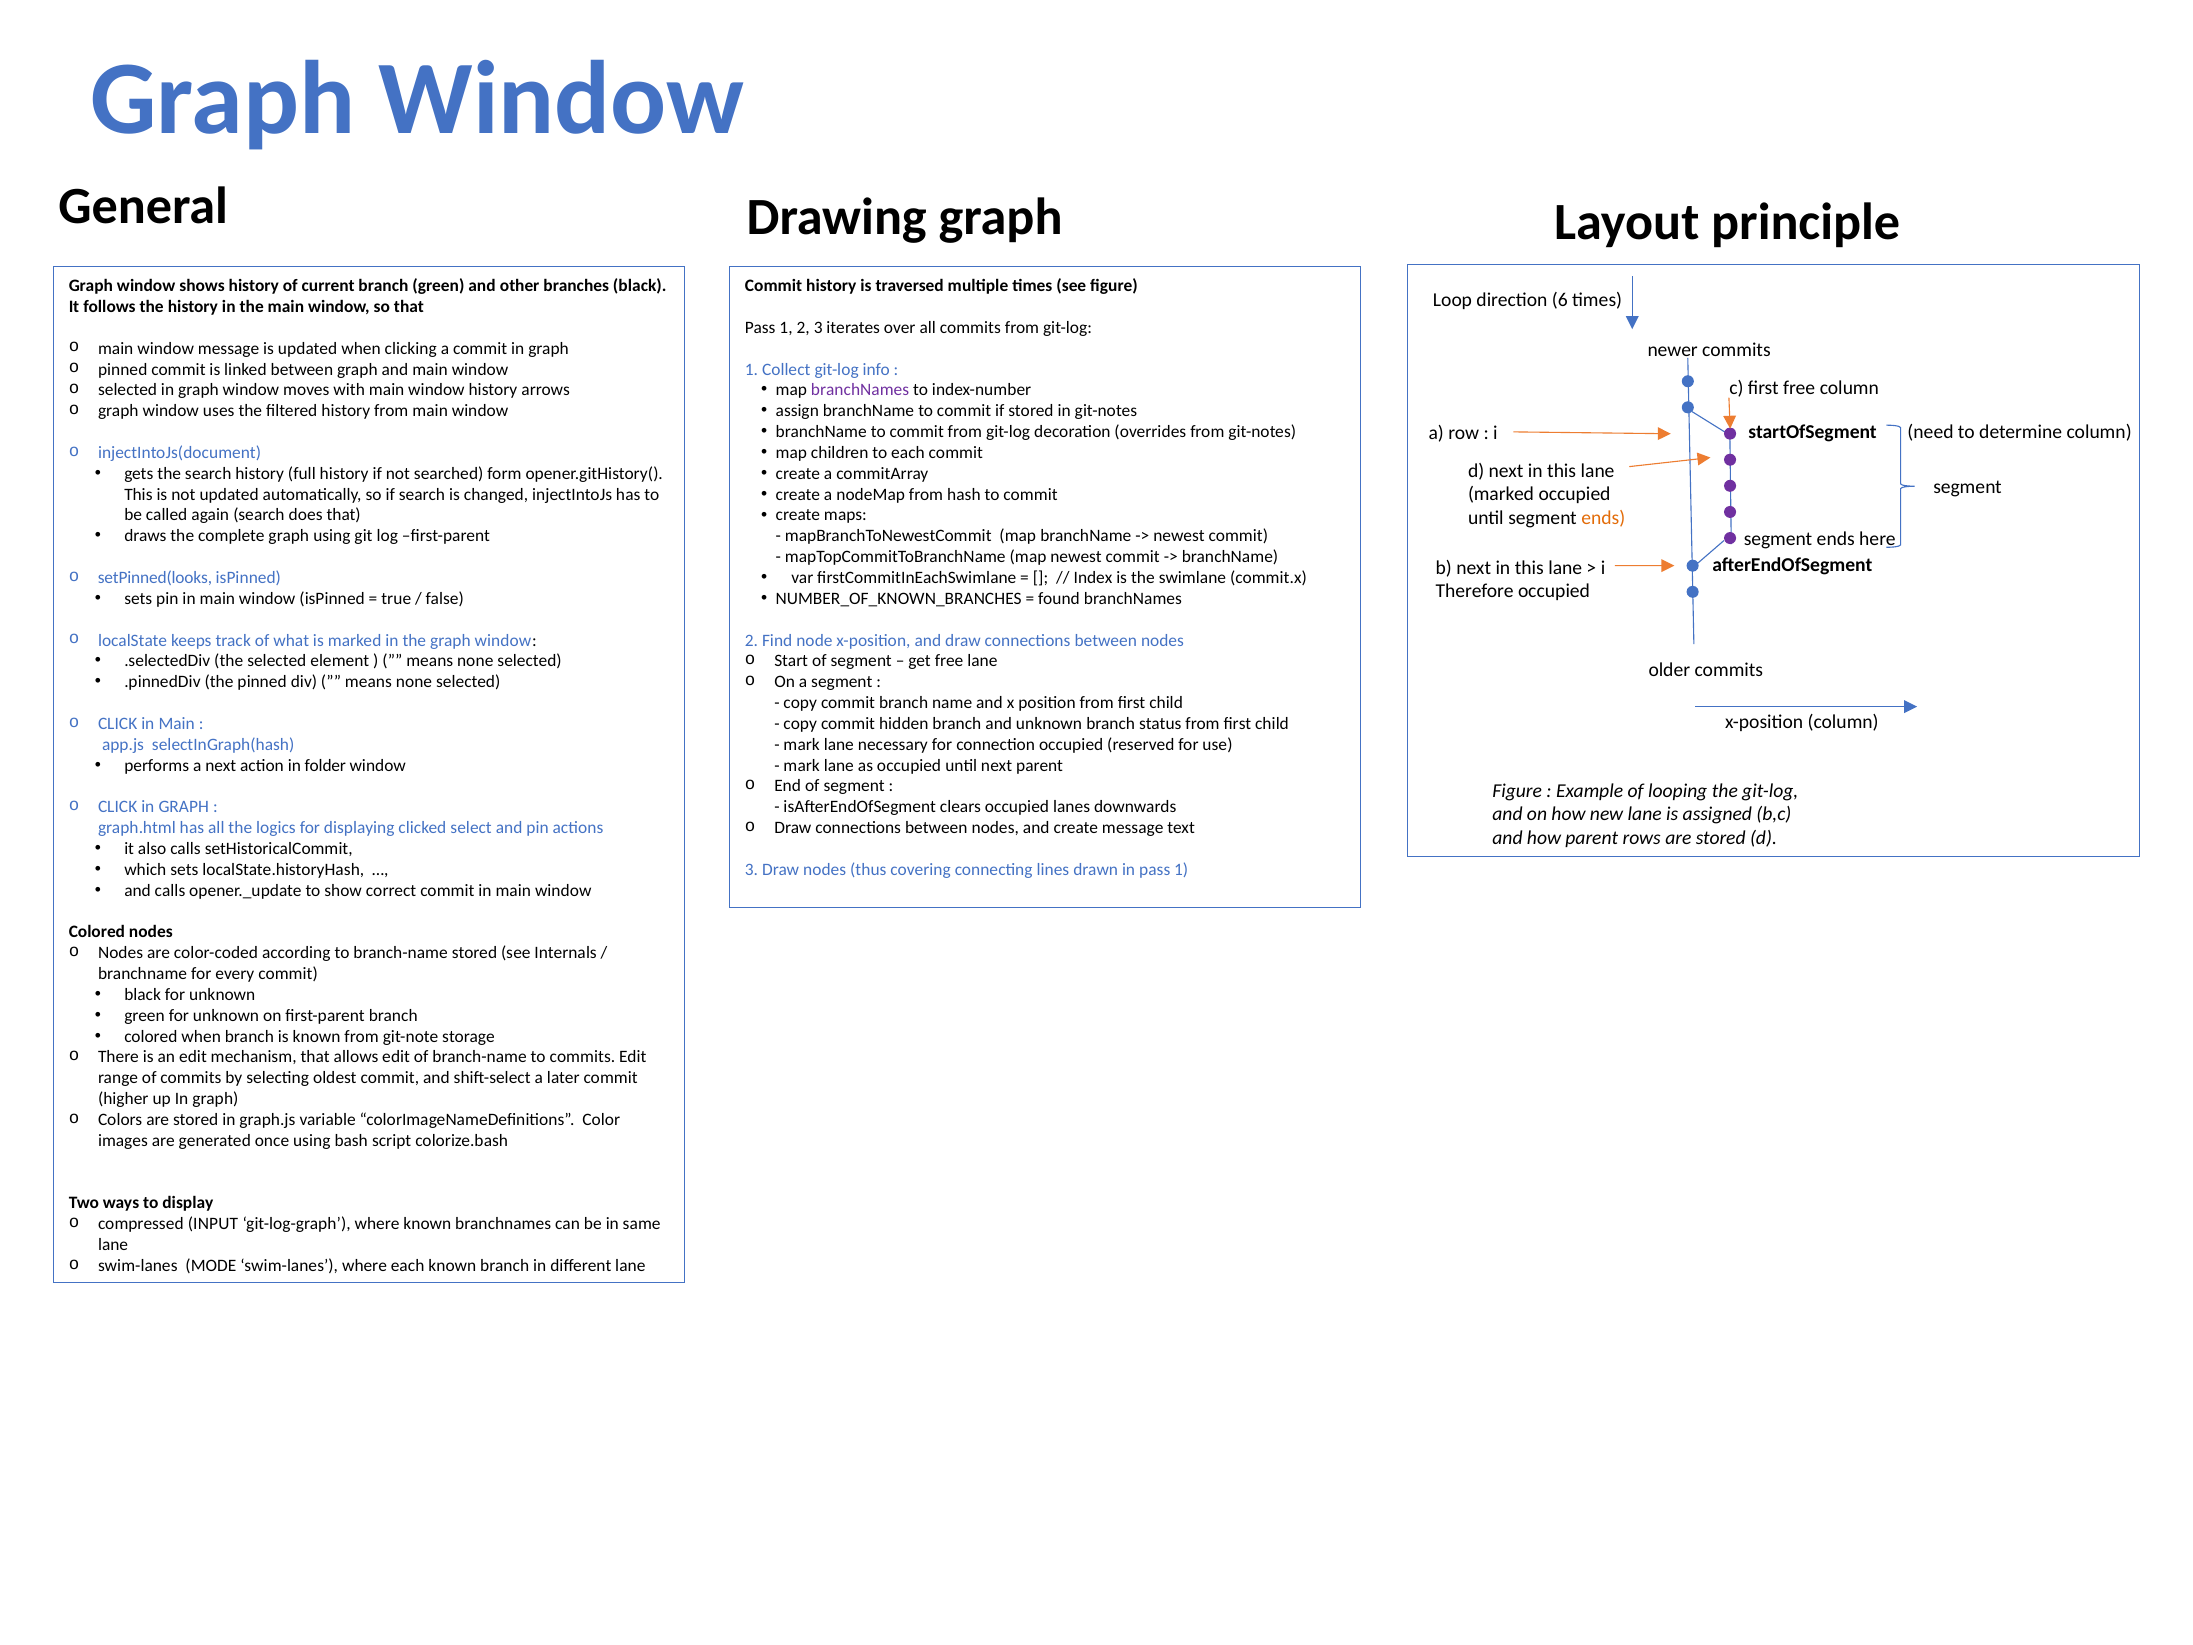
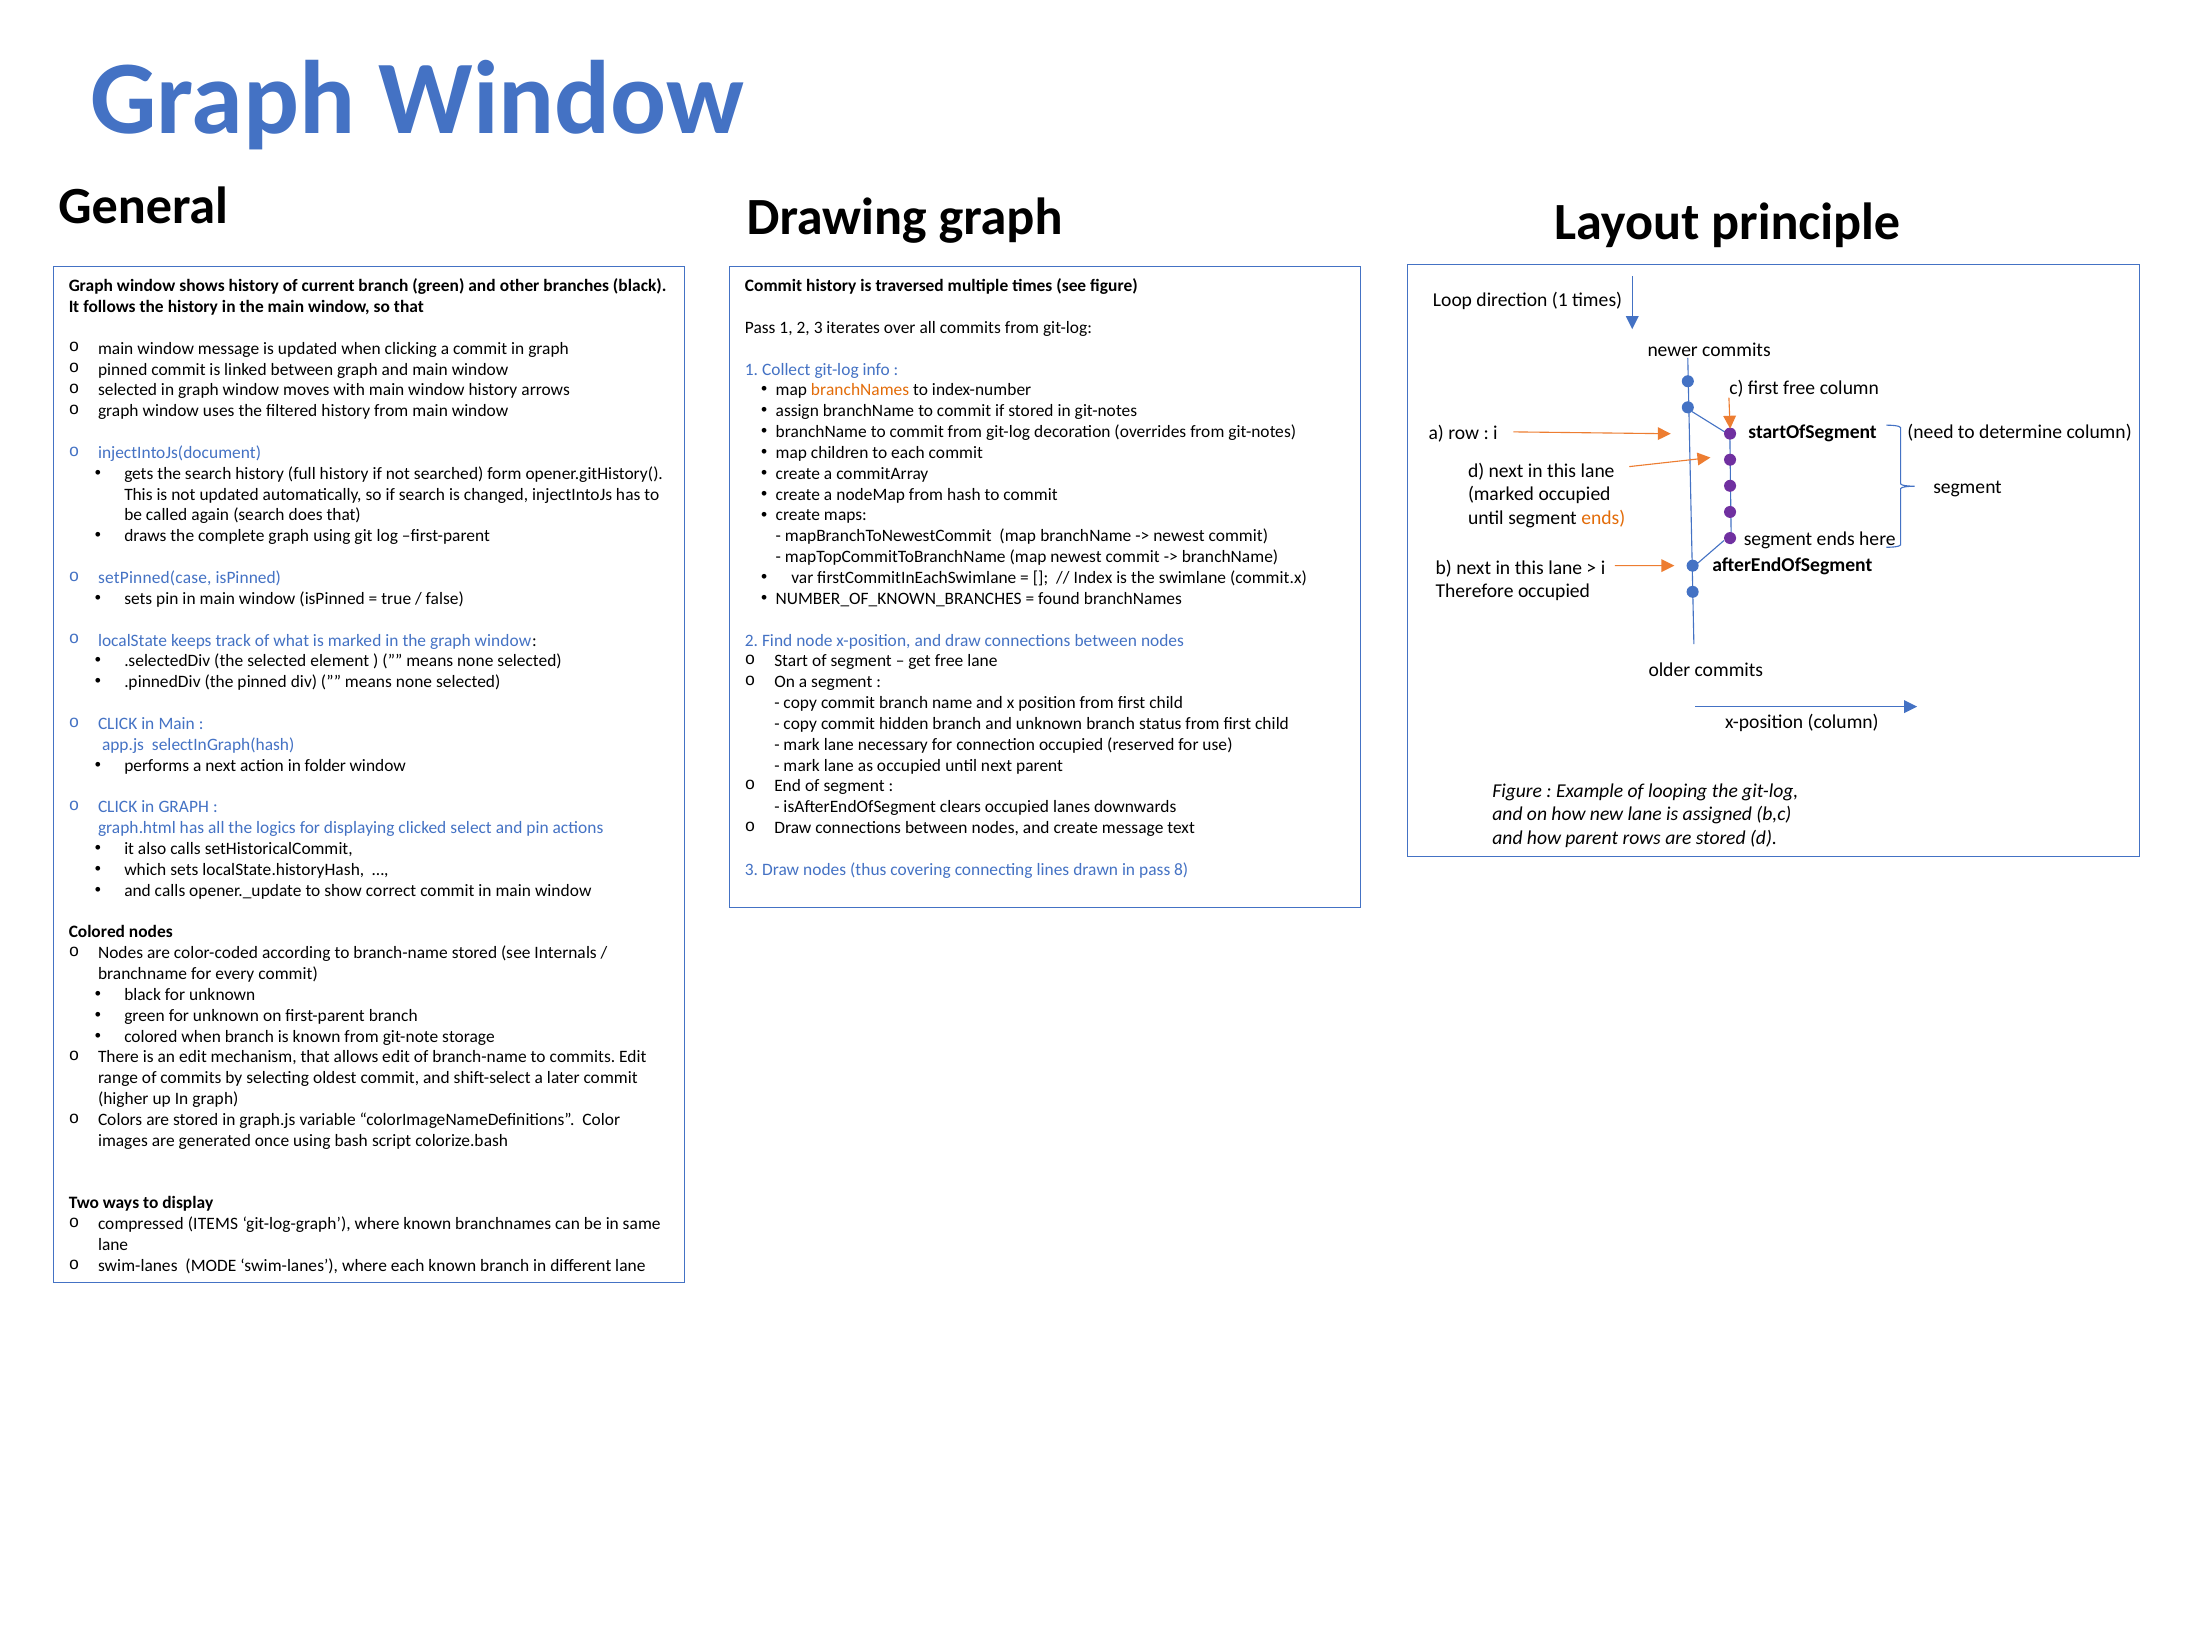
direction 6: 6 -> 1
branchNames at (860, 390) colour: purple -> orange
setPinned(looks: setPinned(looks -> setPinned(case
in pass 1: 1 -> 8
INPUT: INPUT -> ITEMS
